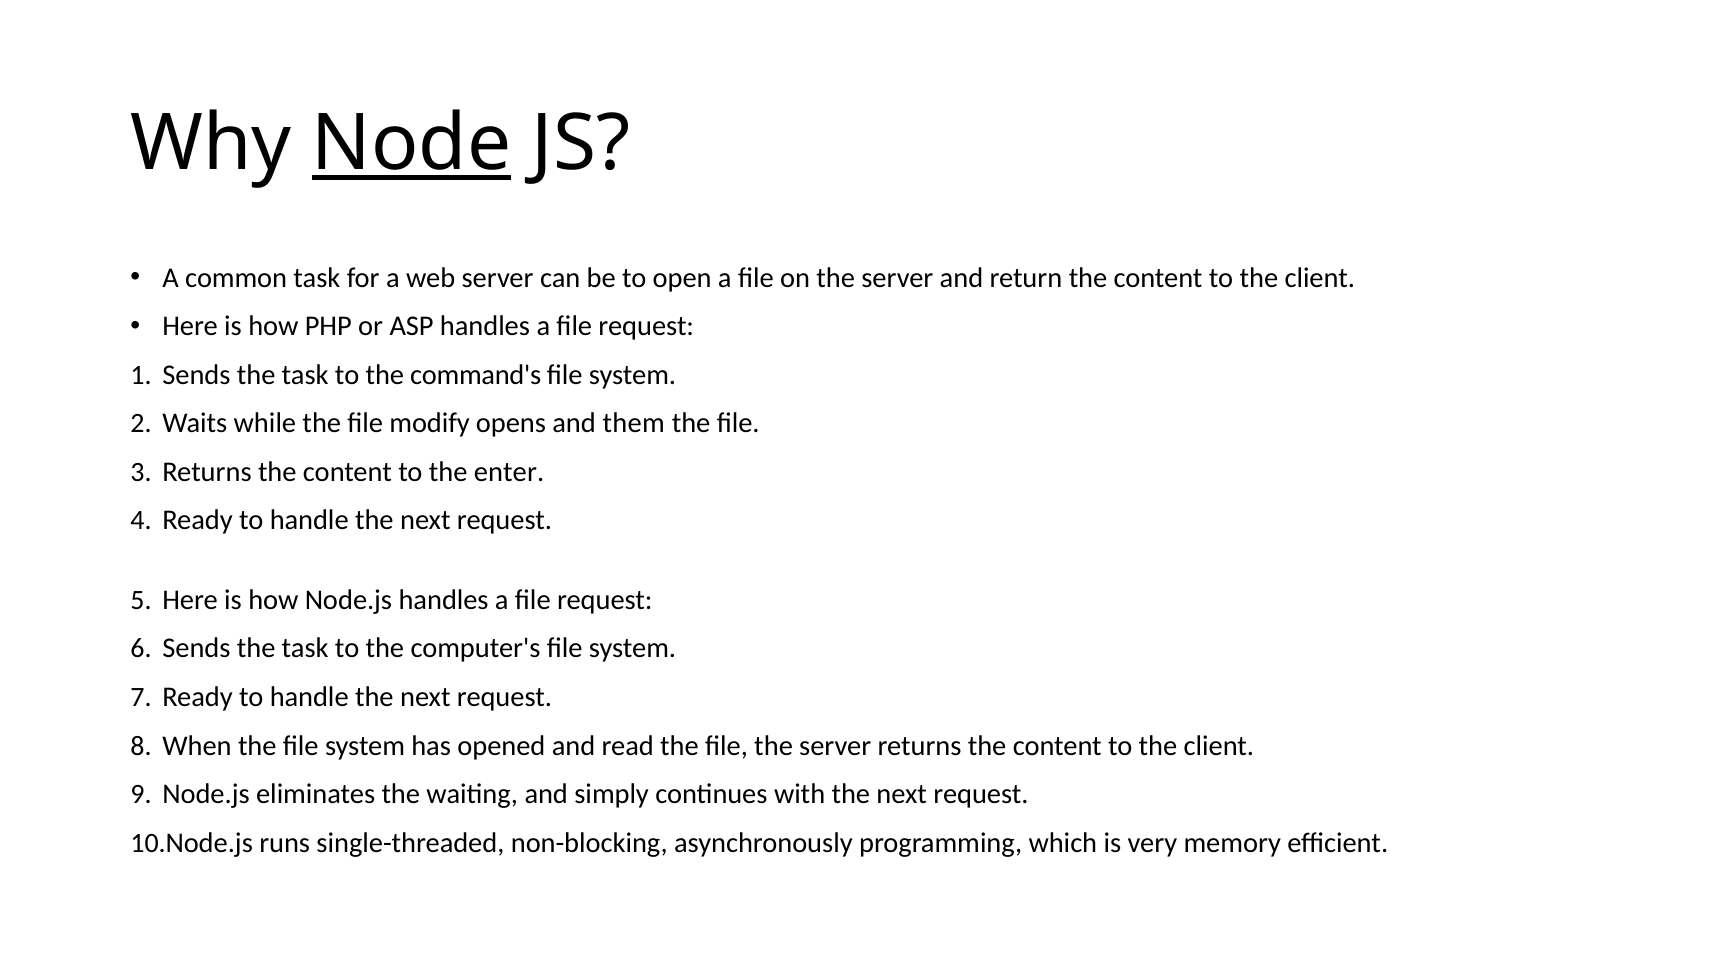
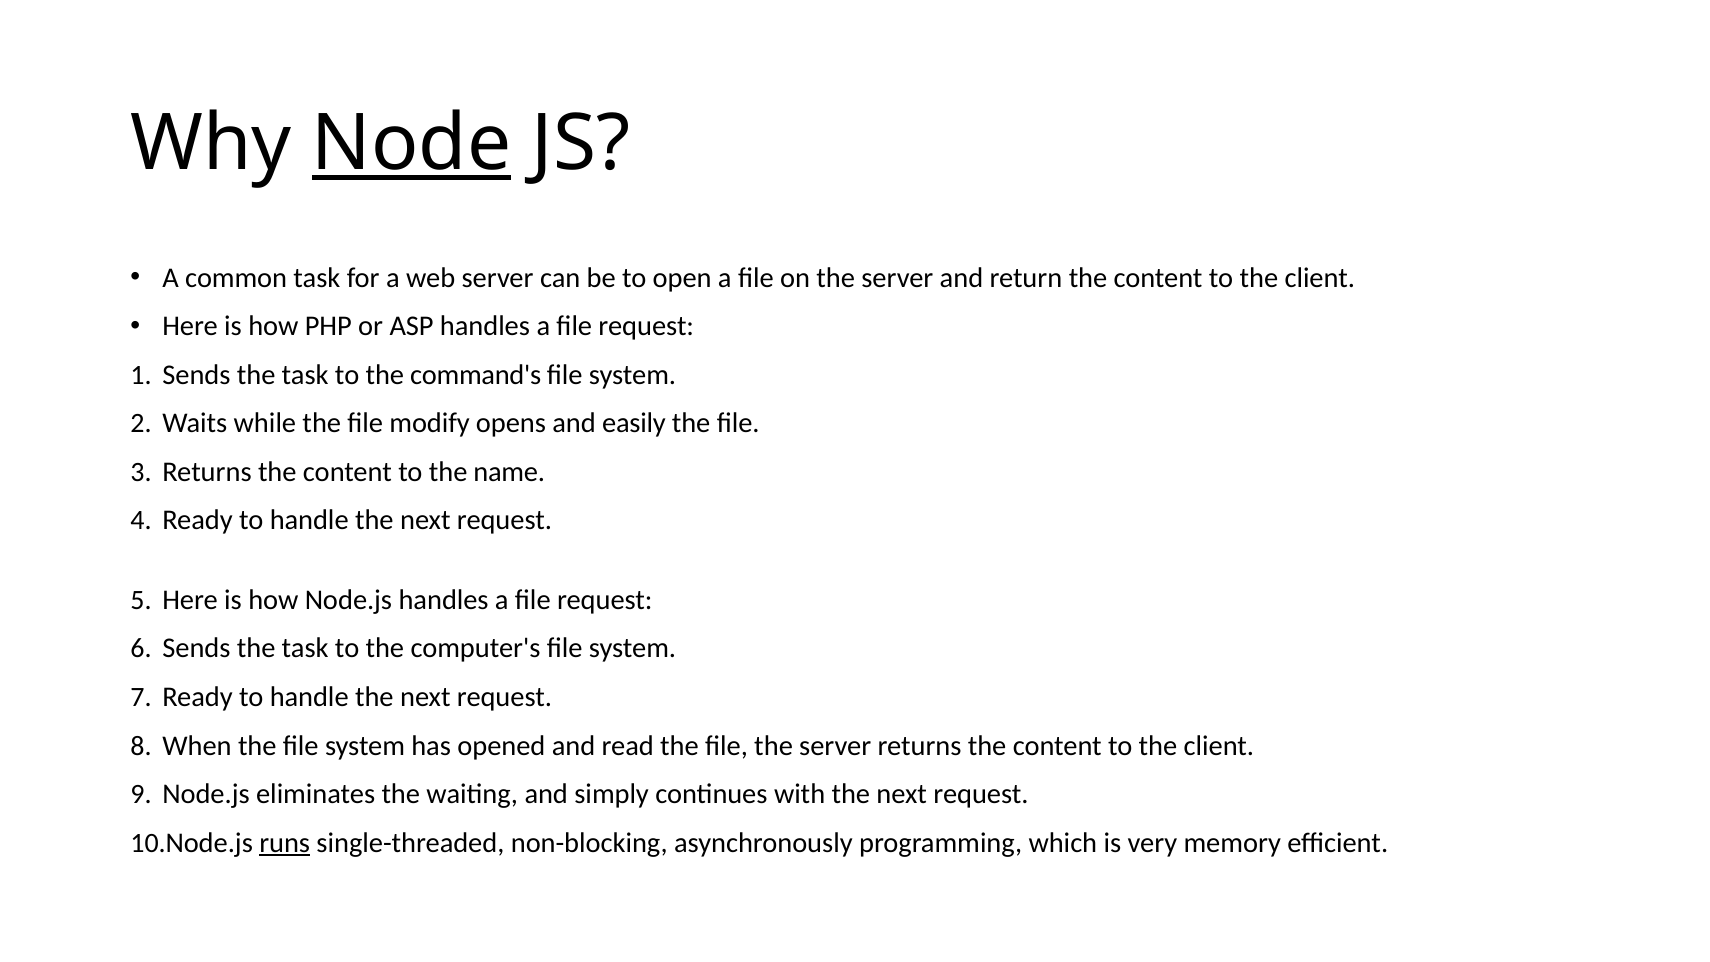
them: them -> easily
enter: enter -> name
runs underline: none -> present
